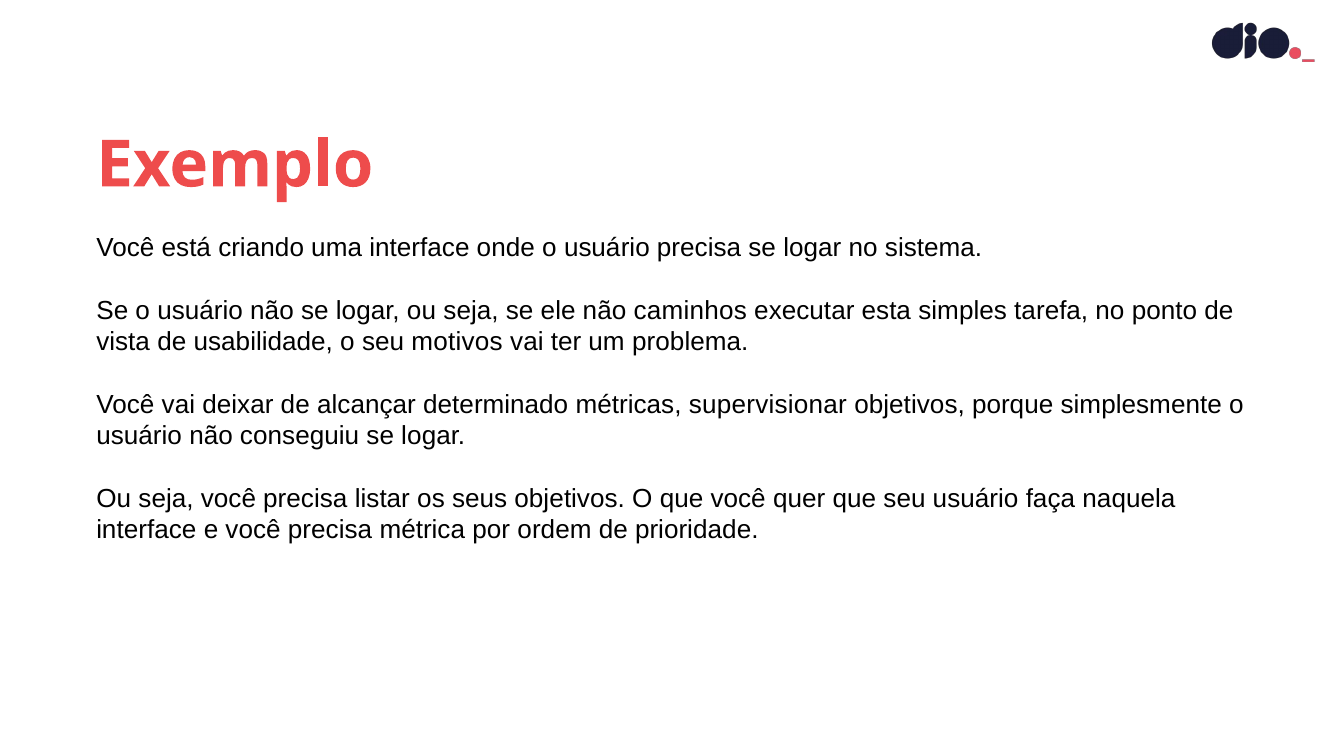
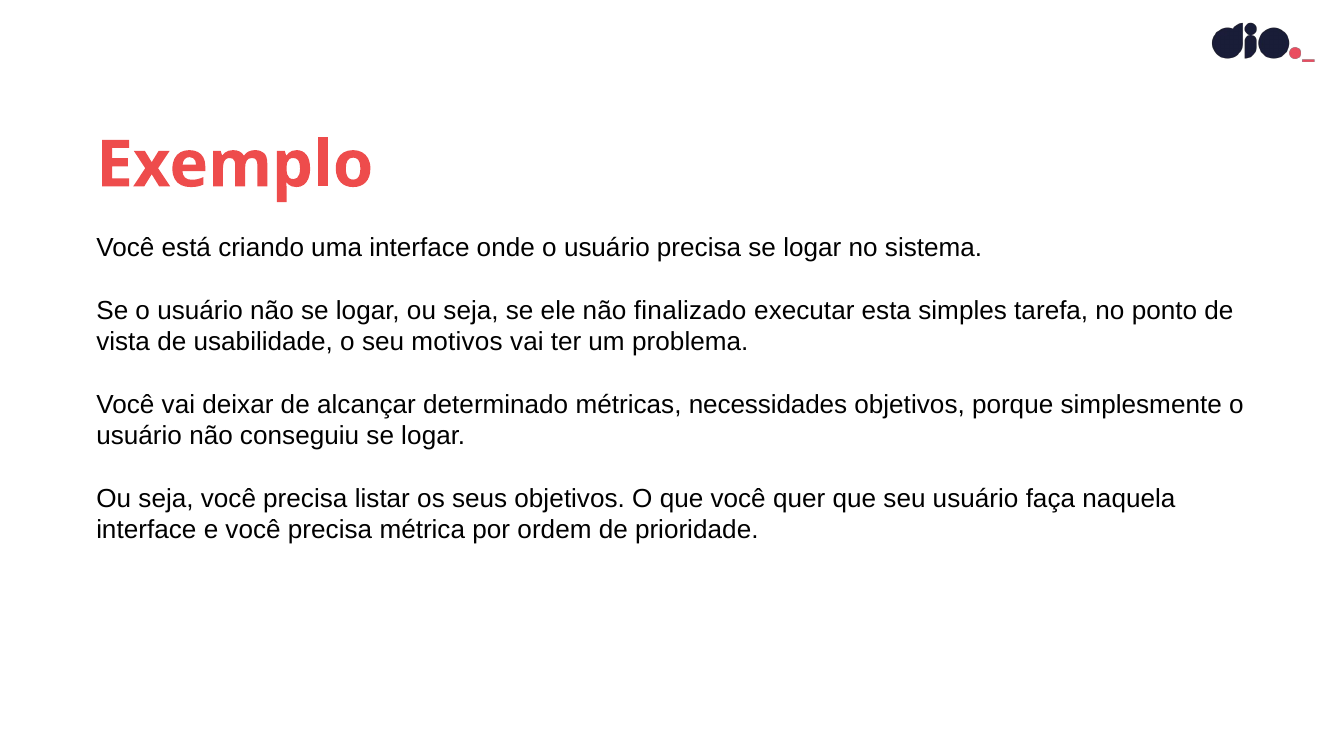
caminhos: caminhos -> finalizado
supervisionar: supervisionar -> necessidades
